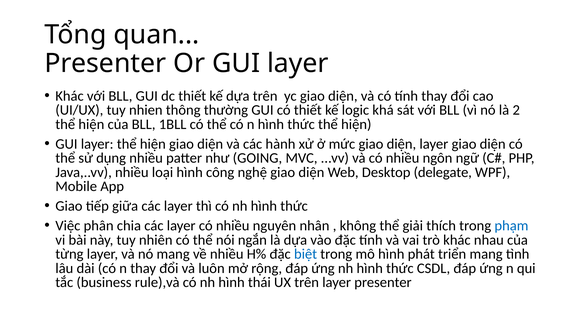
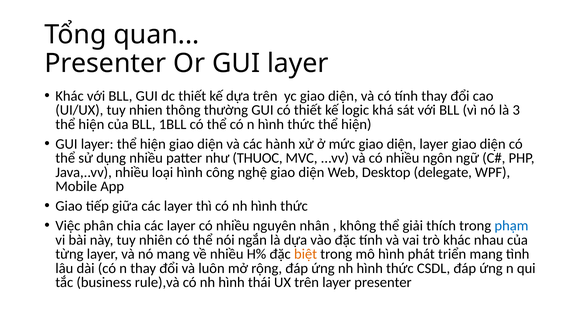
2: 2 -> 3
GOING: GOING -> THUOC
biệt colour: blue -> orange
